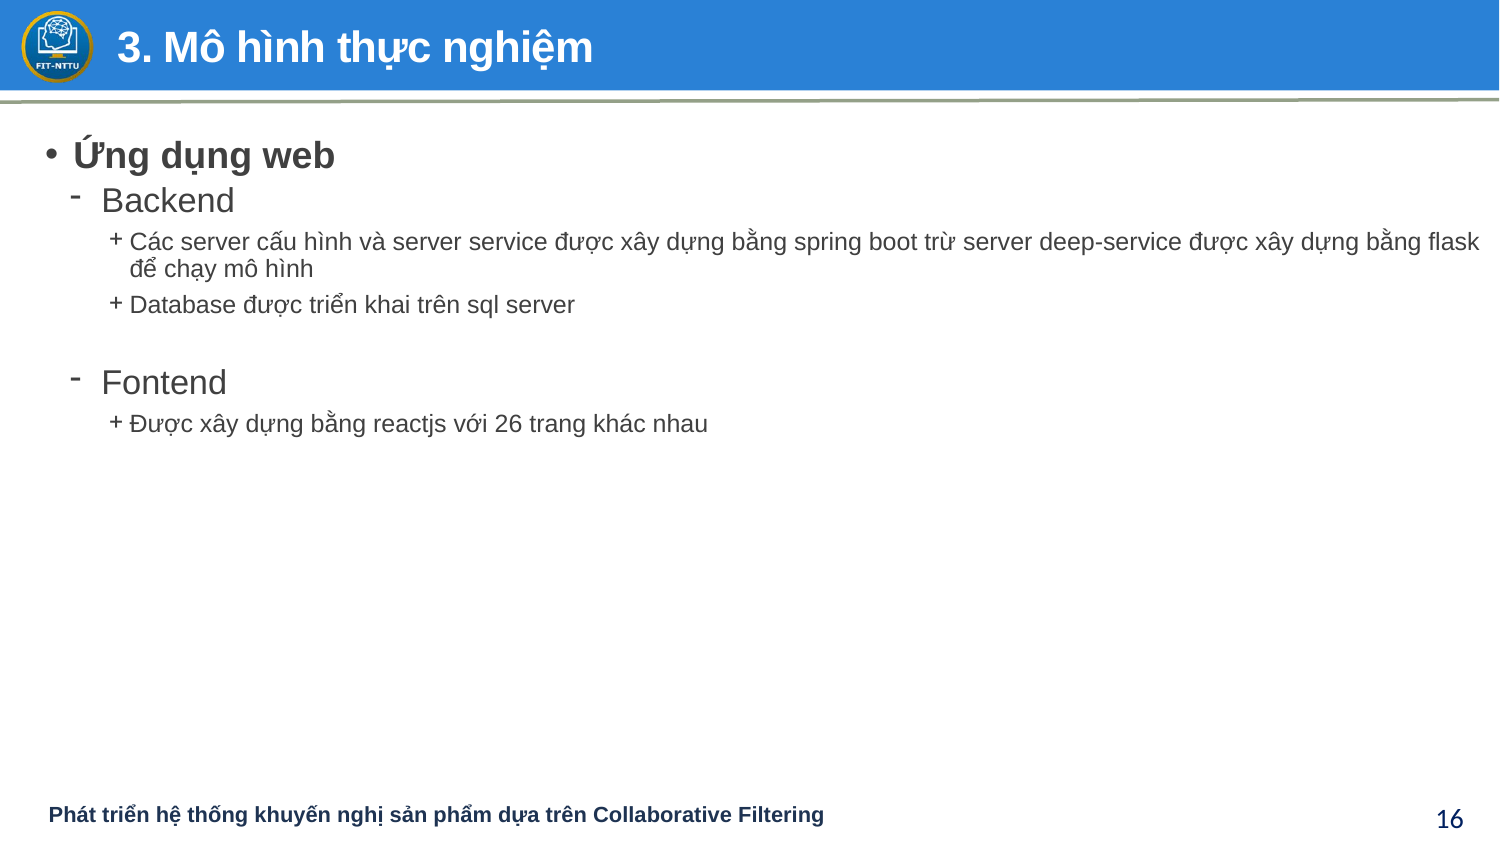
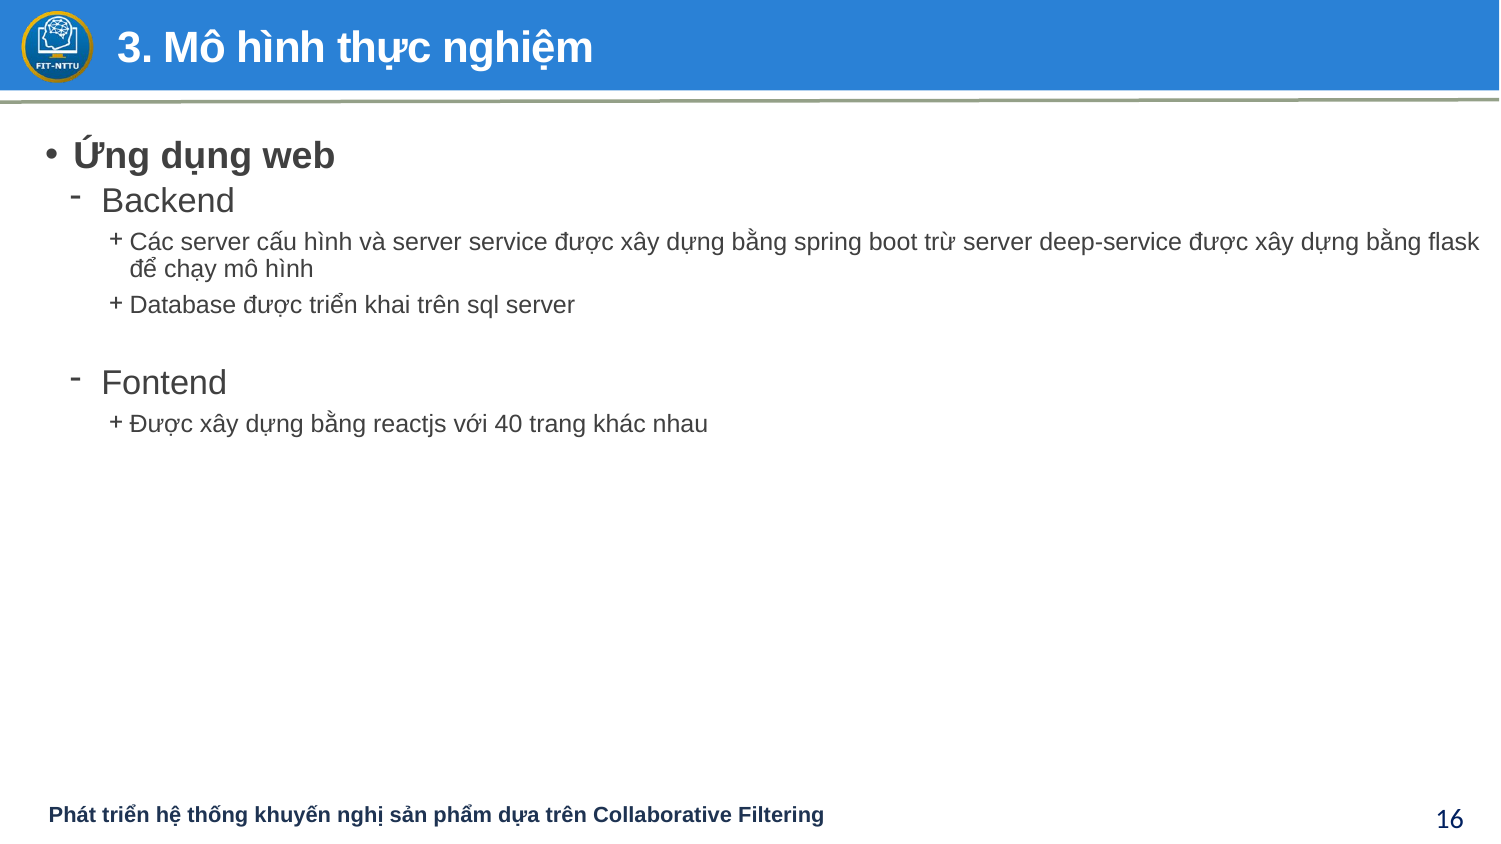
26: 26 -> 40
